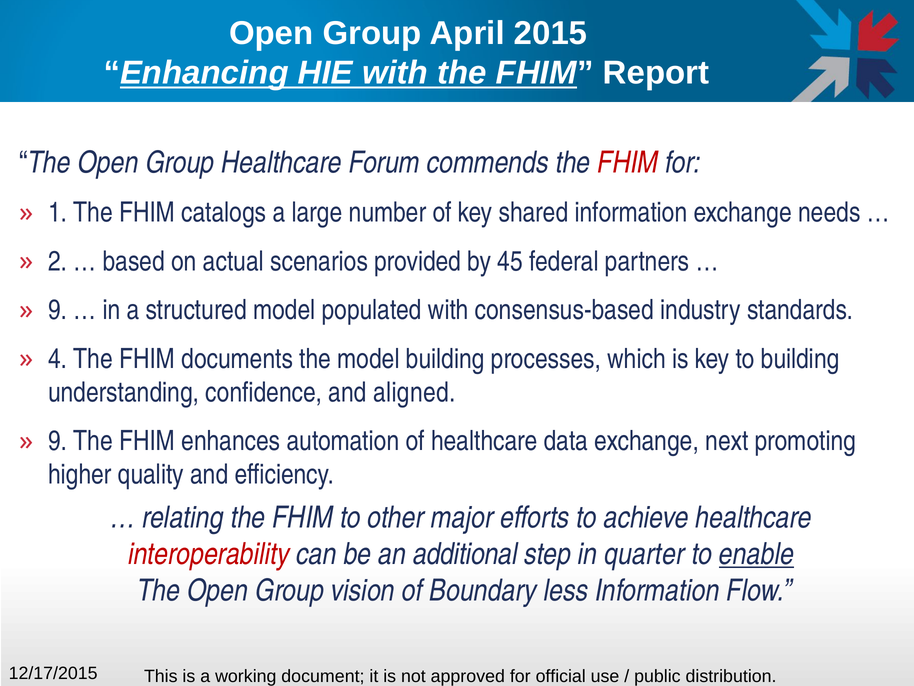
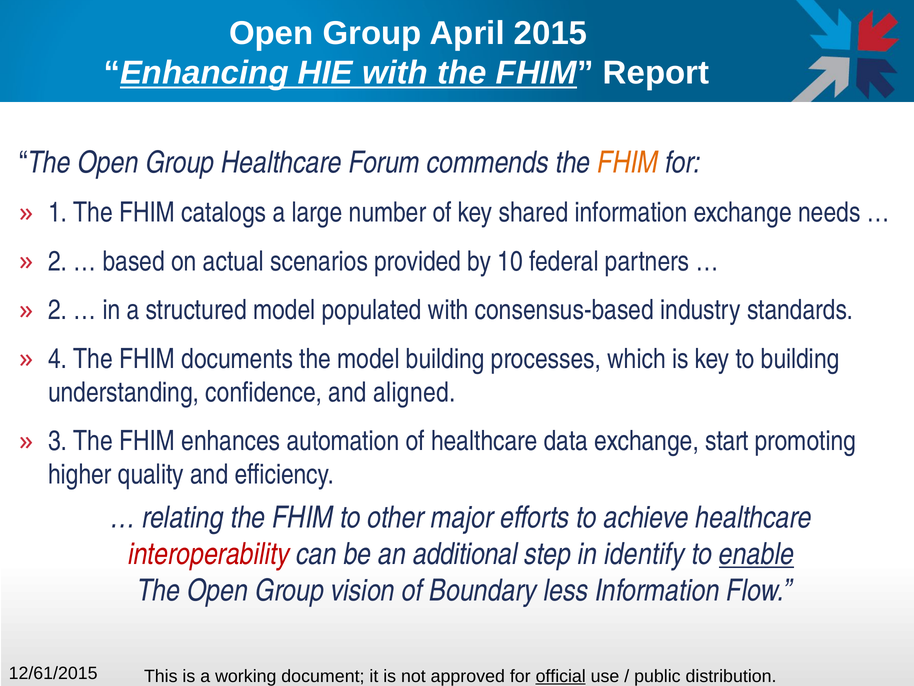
FHIM at (628, 162) colour: red -> orange
45: 45 -> 10
9 at (58, 310): 9 -> 2
9 at (58, 441): 9 -> 3
next: next -> start
quarter: quarter -> identify
12/17/2015: 12/17/2015 -> 12/61/2015
official underline: none -> present
